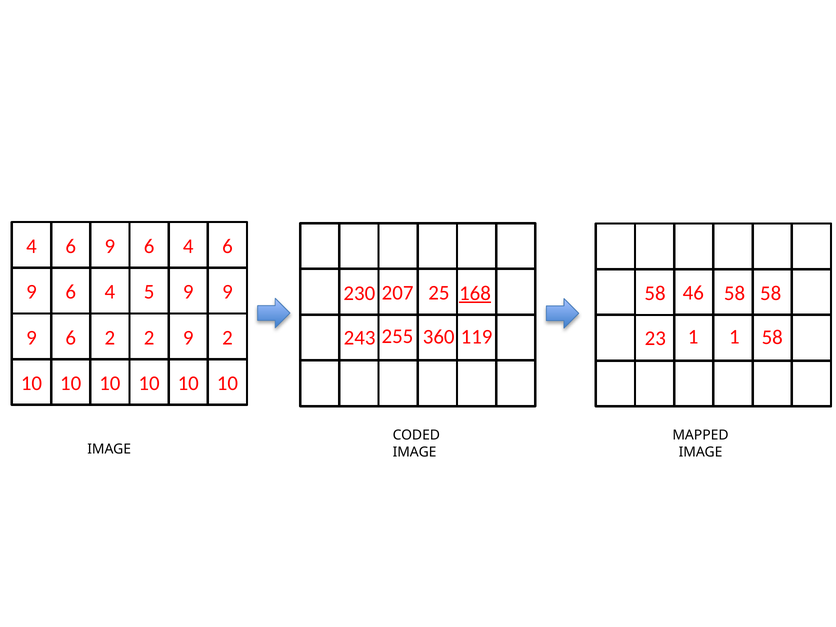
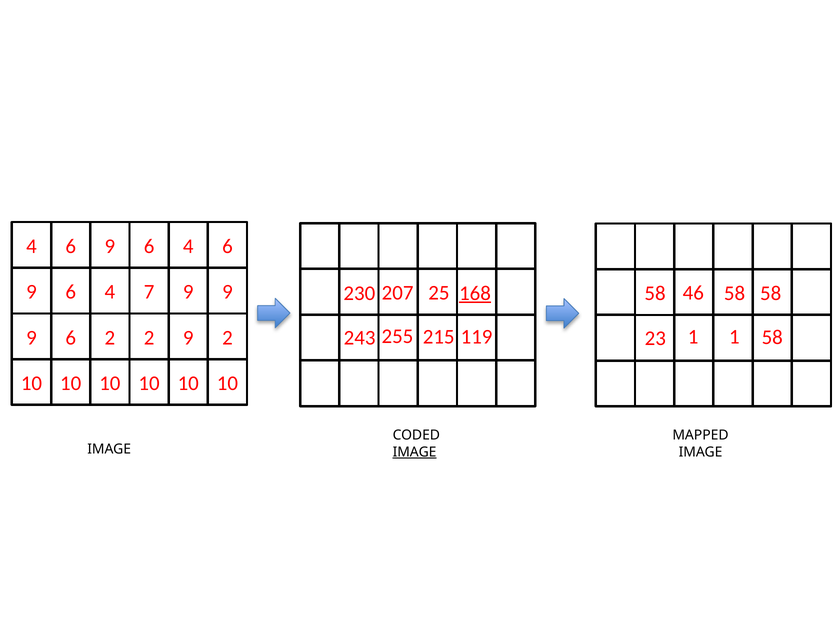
5: 5 -> 7
360: 360 -> 215
IMAGE at (415, 452) underline: none -> present
